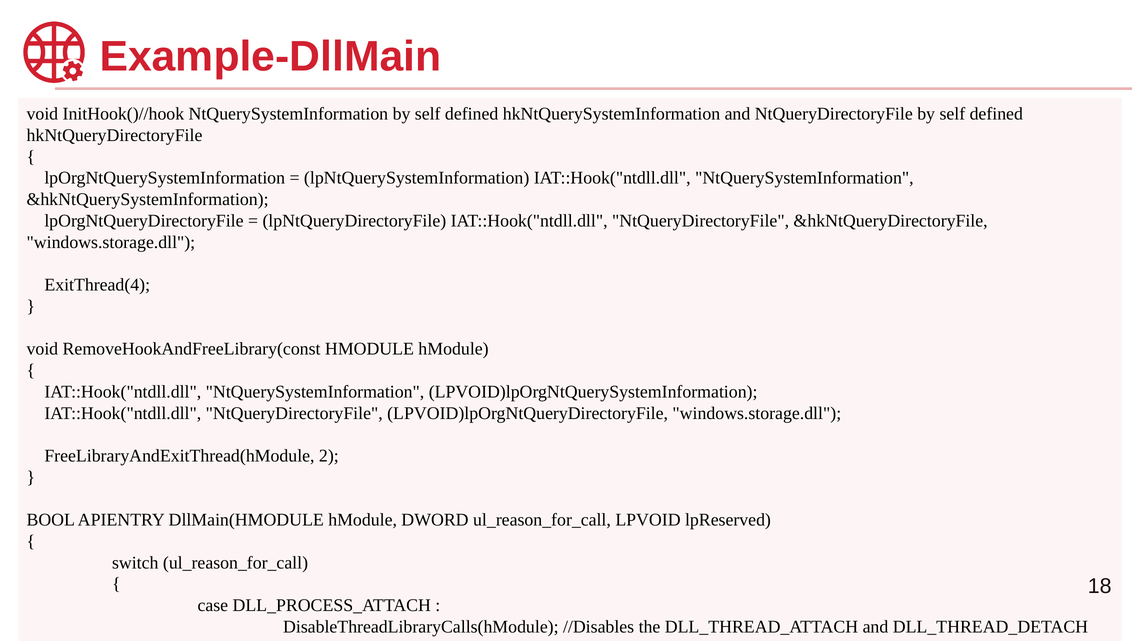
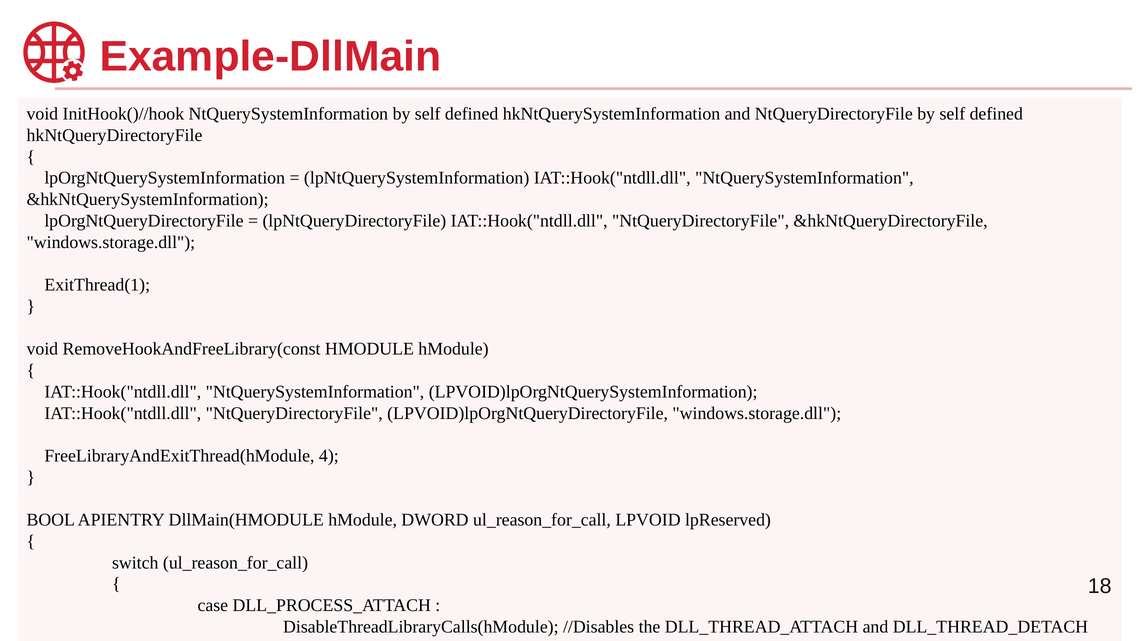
ExitThread(4: ExitThread(4 -> ExitThread(1
2: 2 -> 4
